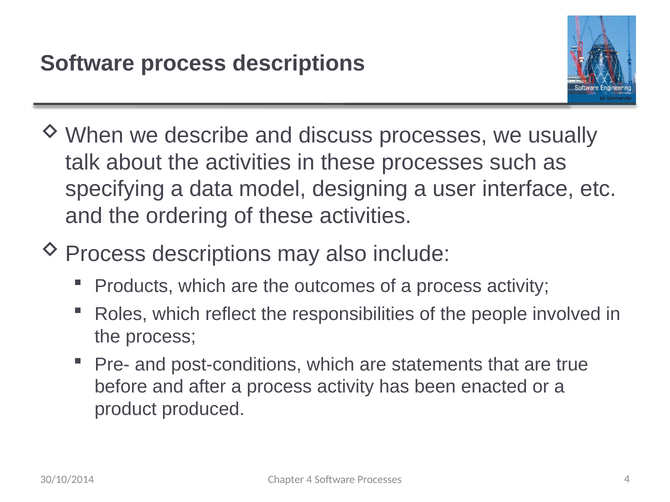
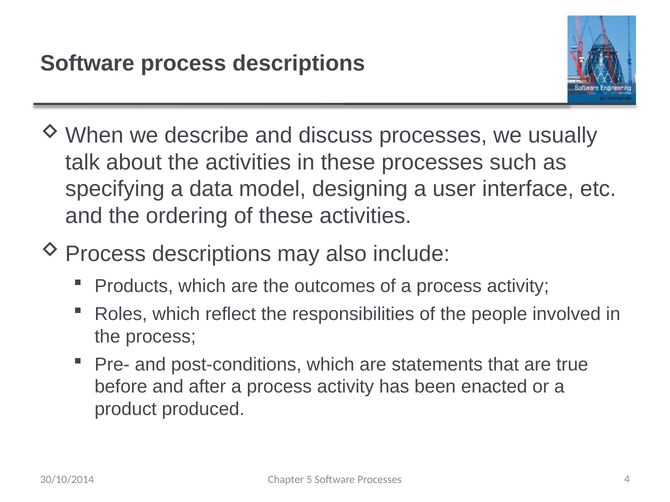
Chapter 4: 4 -> 5
